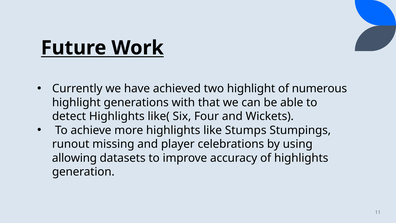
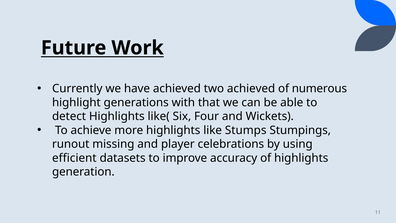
two highlight: highlight -> achieved
allowing: allowing -> efficient
